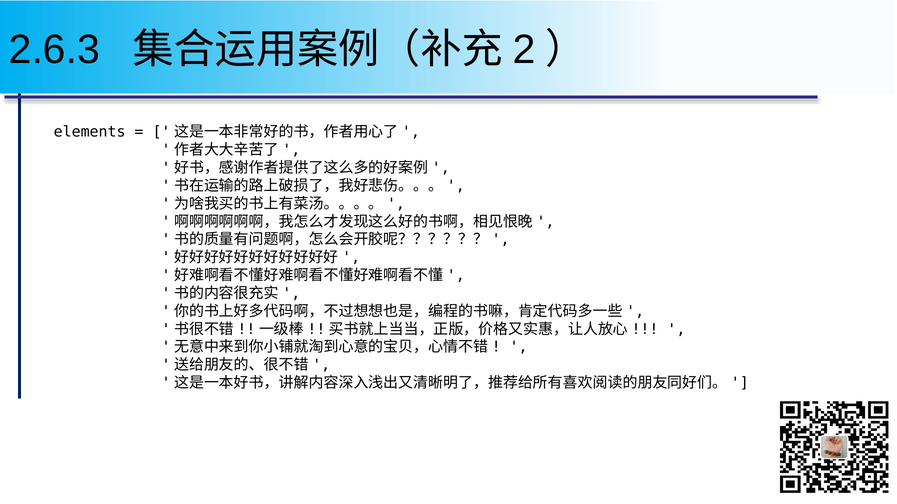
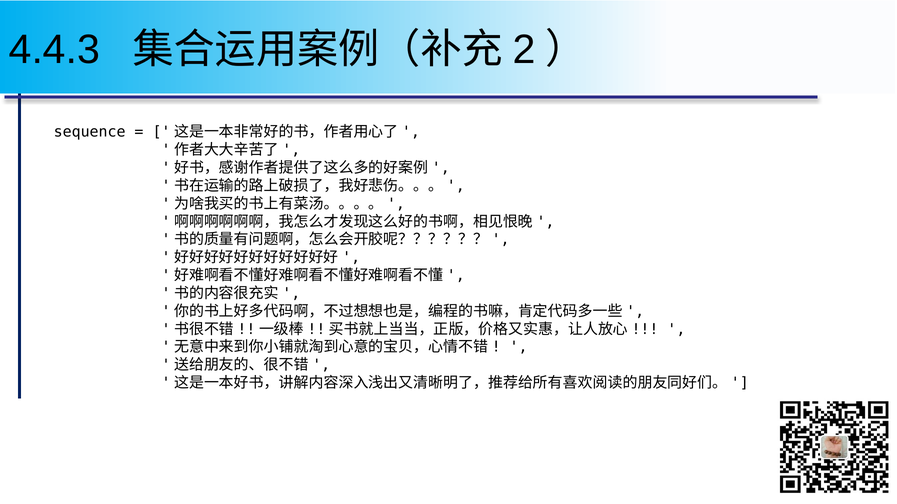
2.6.3: 2.6.3 -> 4.4.3
elements: elements -> sequence
